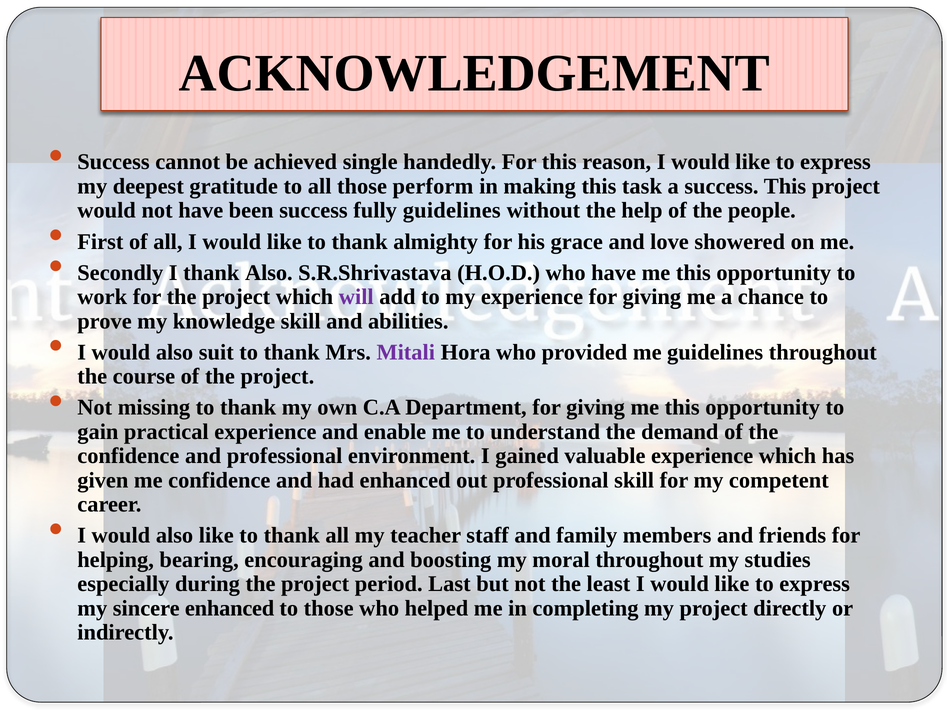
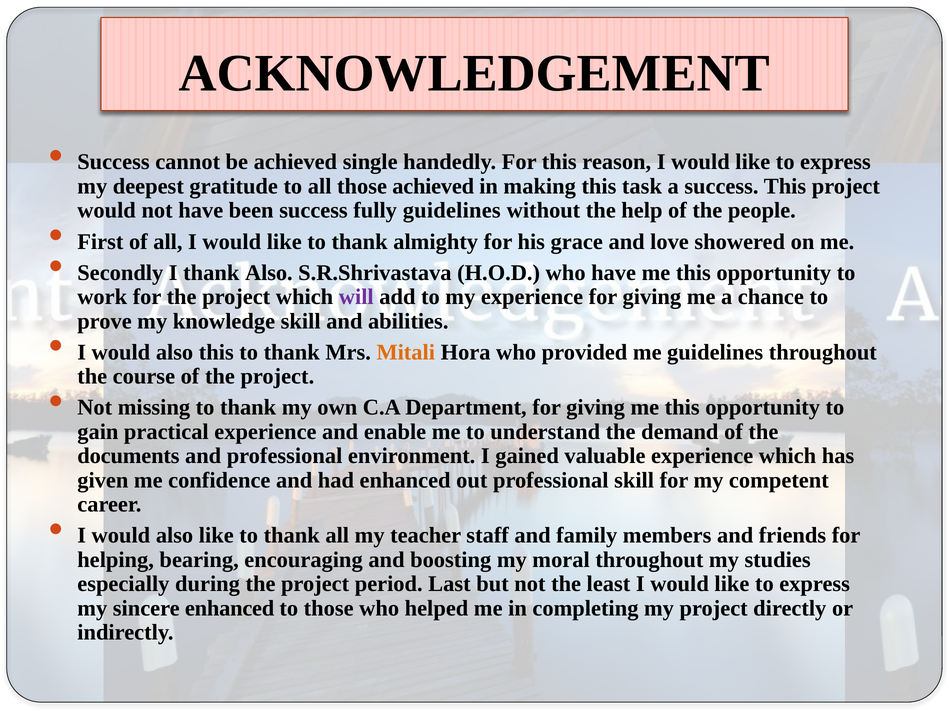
those perform: perform -> achieved
also suit: suit -> this
Mitali colour: purple -> orange
confidence at (128, 456): confidence -> documents
